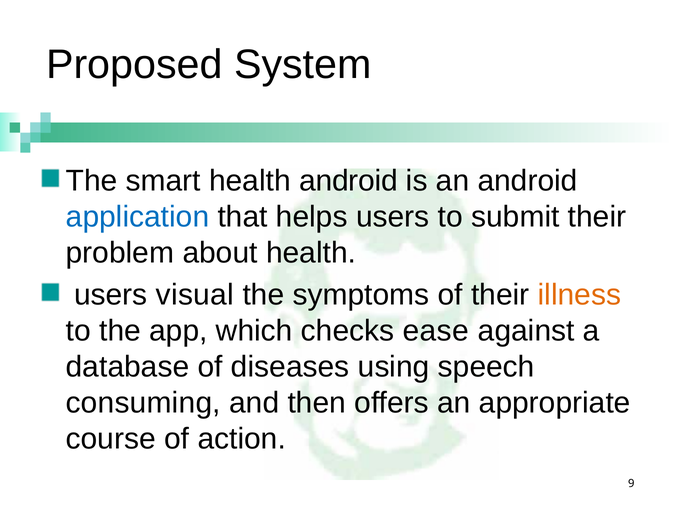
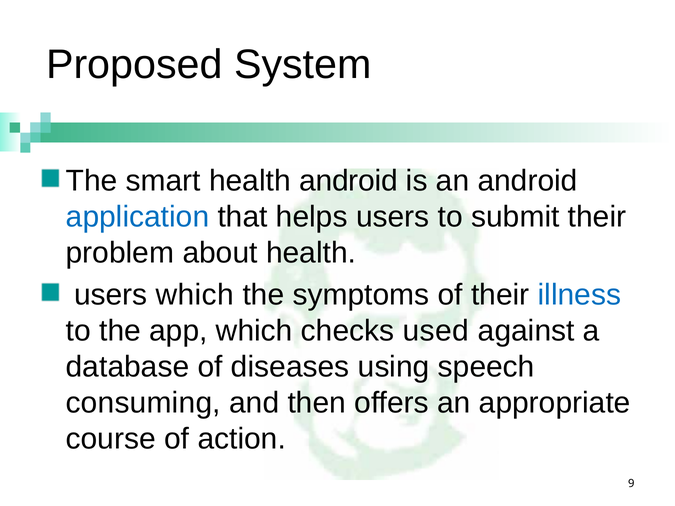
users visual: visual -> which
illness colour: orange -> blue
ease: ease -> used
